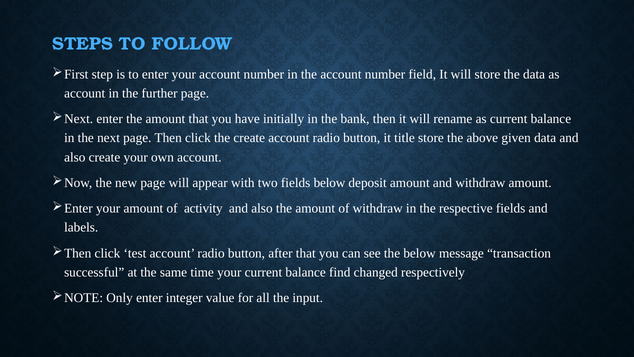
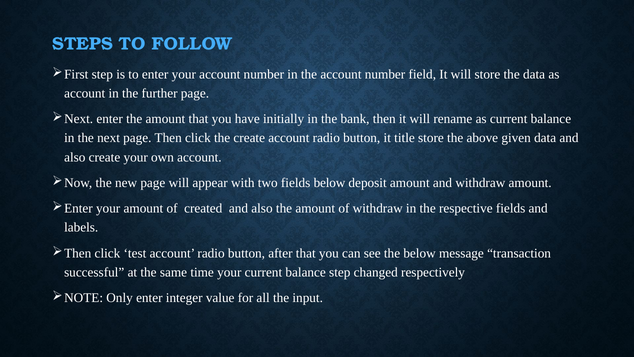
activity: activity -> created
balance find: find -> step
